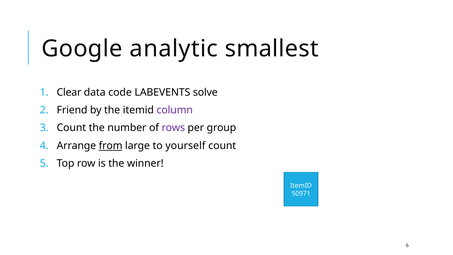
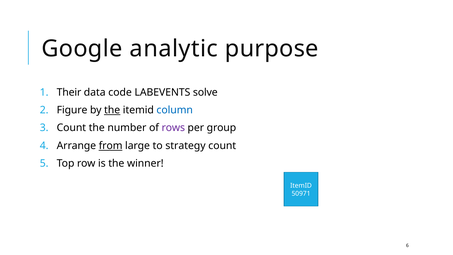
smallest: smallest -> purpose
Clear: Clear -> Their
Friend: Friend -> Figure
the at (112, 110) underline: none -> present
column colour: purple -> blue
yourself: yourself -> strategy
